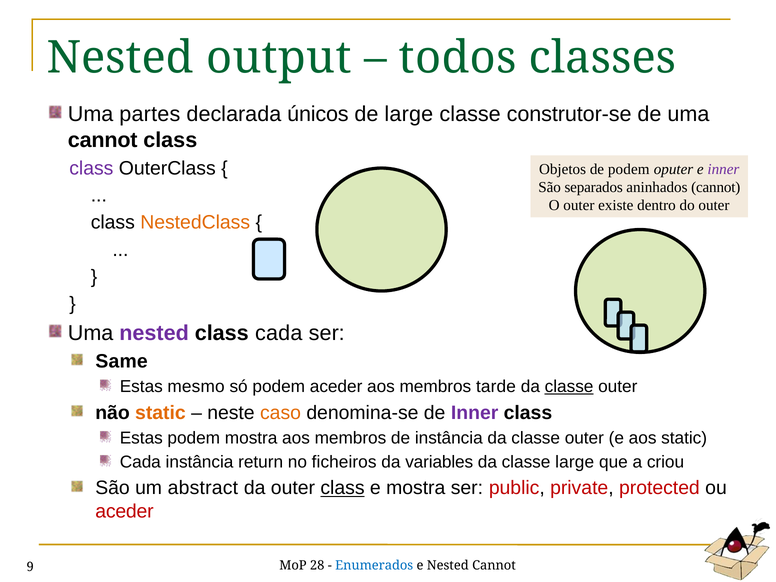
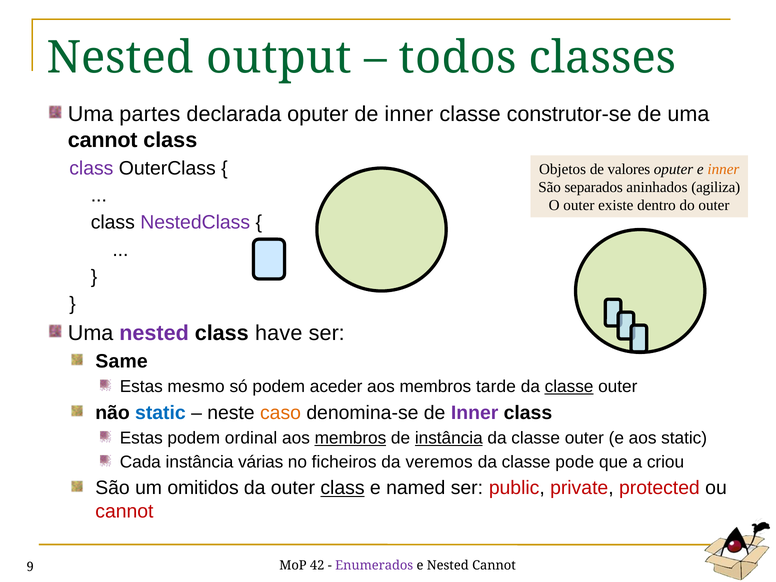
declarada únicos: únicos -> oputer
large at (409, 114): large -> inner
de podem: podem -> valores
inner at (723, 169) colour: purple -> orange
aninhados cannot: cannot -> agiliza
NestedClass colour: orange -> purple
class cada: cada -> have
static at (160, 413) colour: orange -> blue
podem mostra: mostra -> ordinal
membros at (350, 438) underline: none -> present
instância at (449, 438) underline: none -> present
return: return -> várias
variables: variables -> veremos
classe large: large -> pode
abstract: abstract -> omitidos
e mostra: mostra -> named
aceder at (124, 511): aceder -> cannot
28: 28 -> 42
Enumerados colour: blue -> purple
